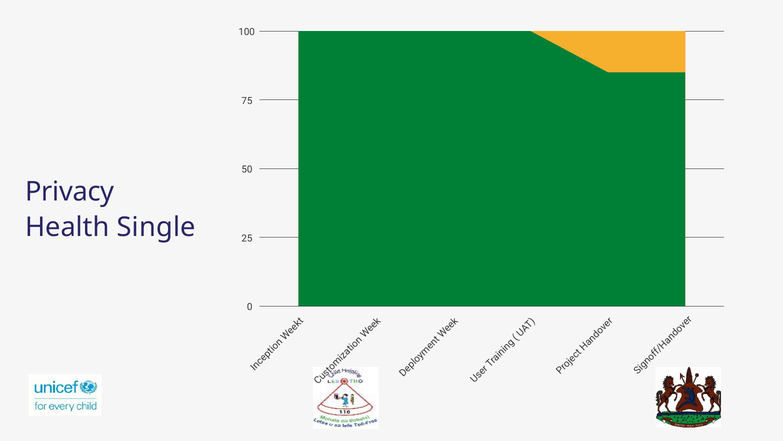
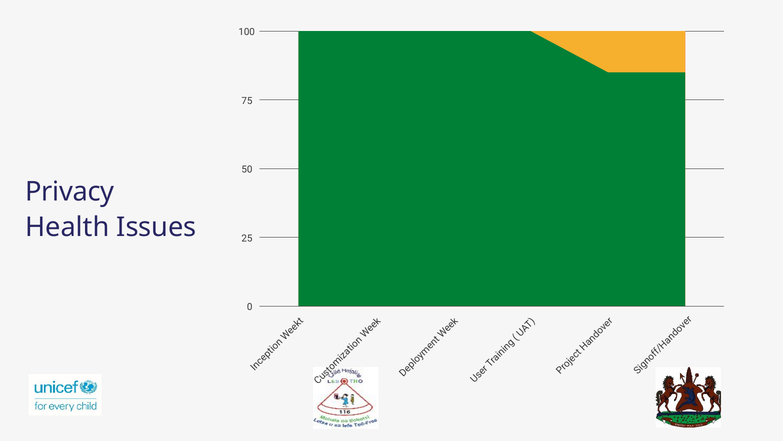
Single: Single -> Issues
